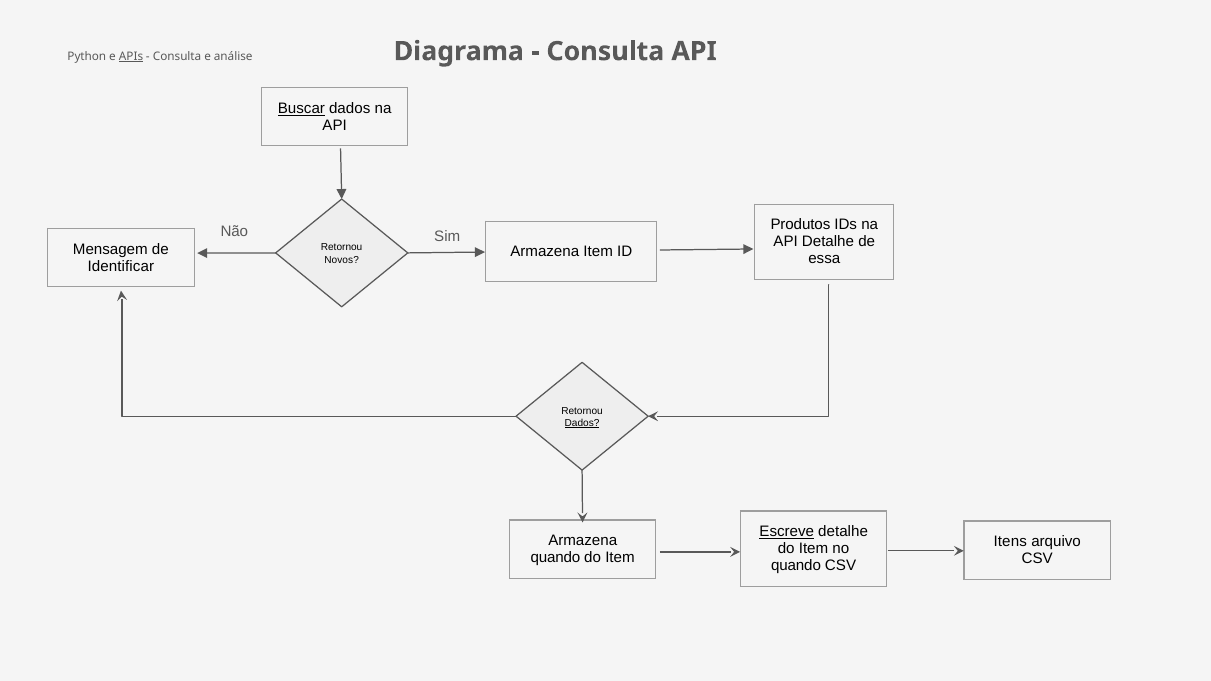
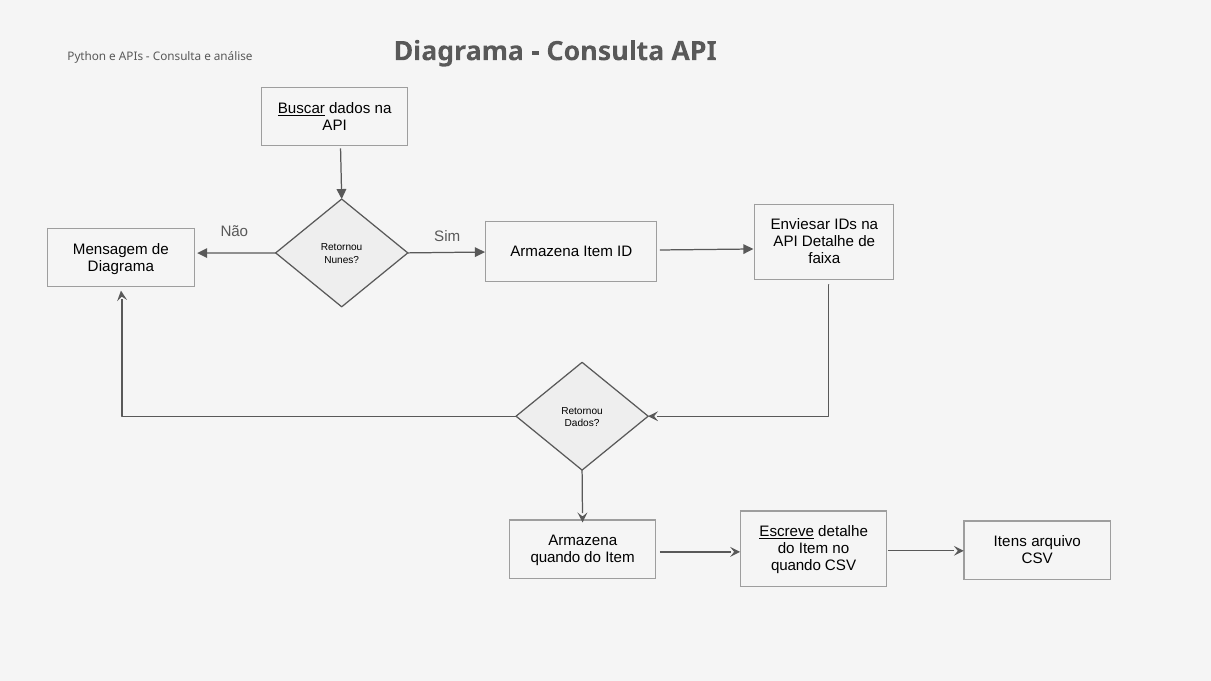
APIs underline: present -> none
Produtos: Produtos -> Enviesar
essa: essa -> faixa
Novos: Novos -> Nunes
Identificar at (121, 266): Identificar -> Diagrama
Dados at (582, 423) underline: present -> none
